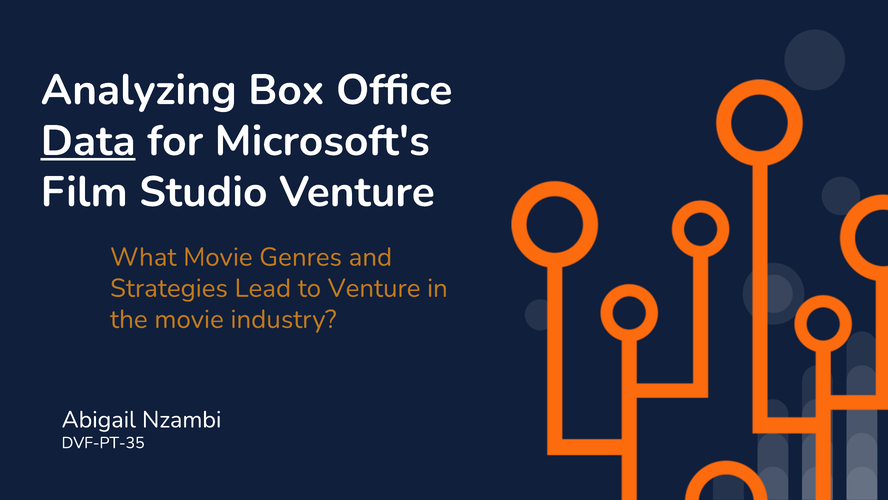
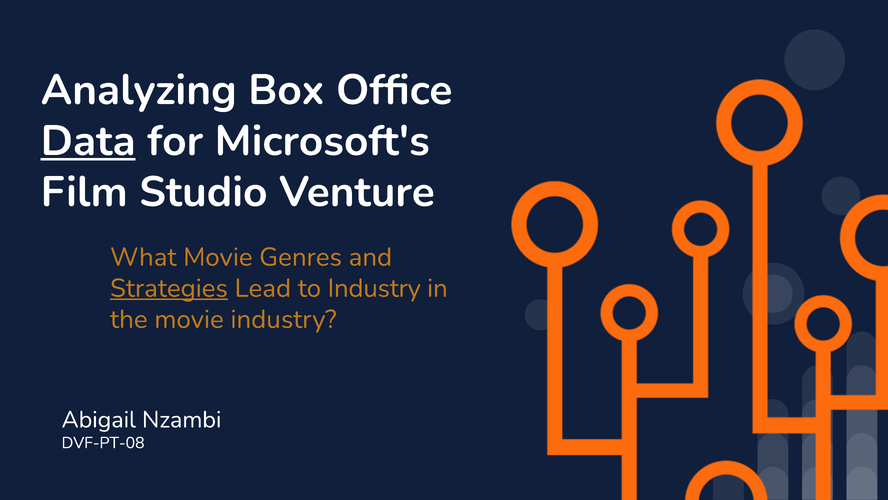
Strategies underline: none -> present
to Venture: Venture -> Industry
DVF-PT-35: DVF-PT-35 -> DVF-PT-08
